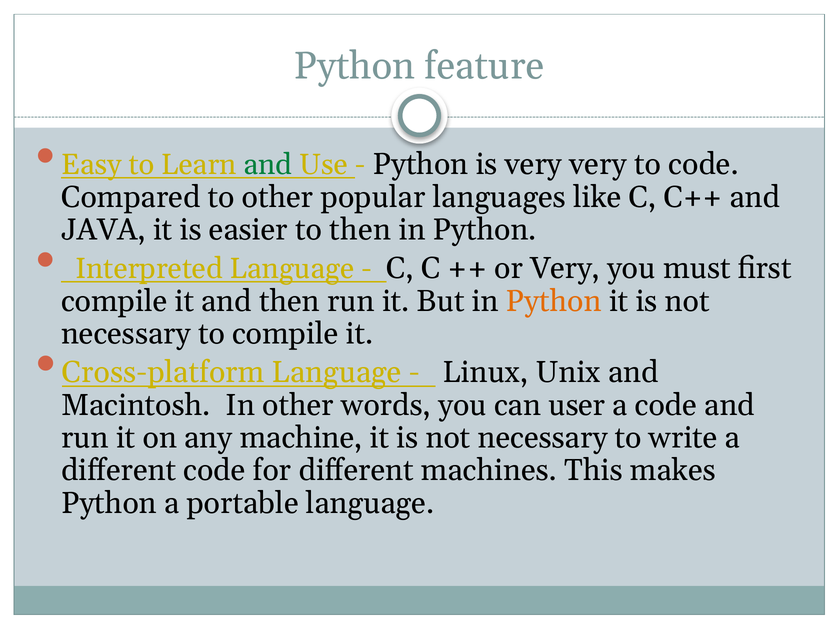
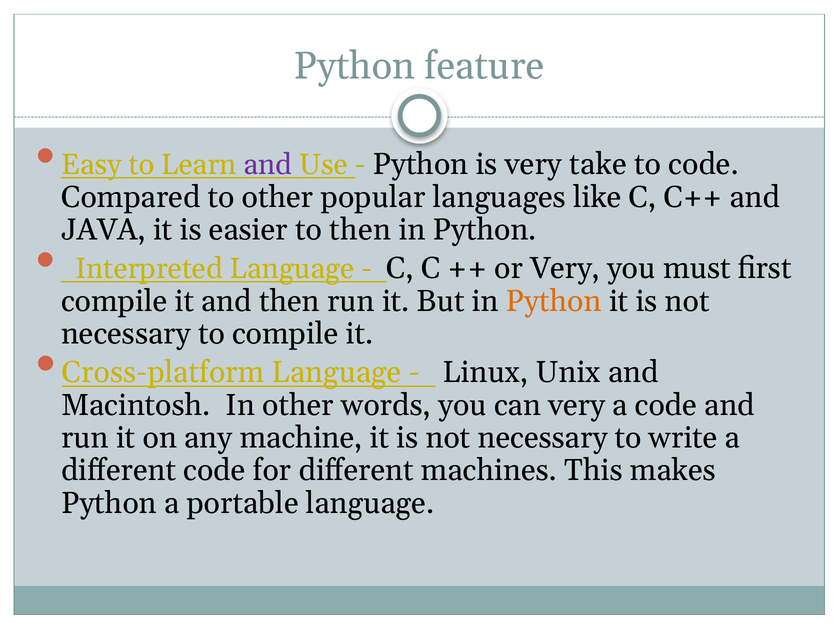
and at (268, 165) colour: green -> purple
very very: very -> take
can user: user -> very
